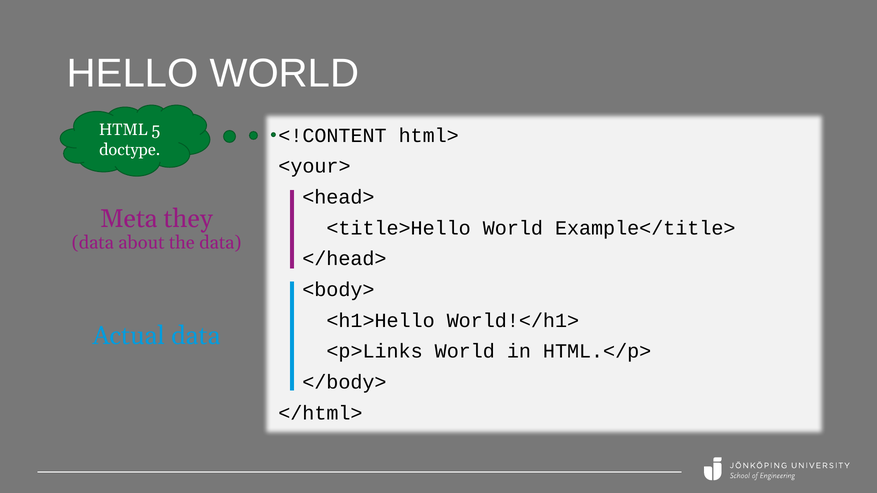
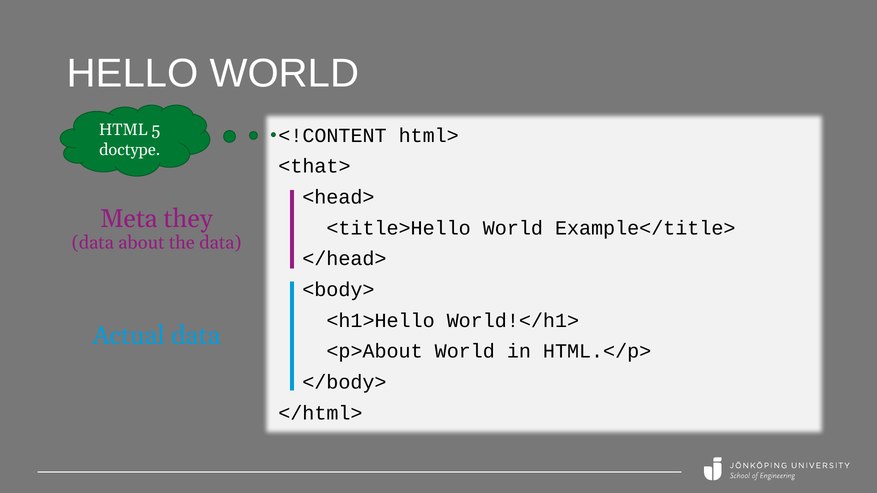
<your>: <your> -> <that>
<p>Links: <p>Links -> <p>About
